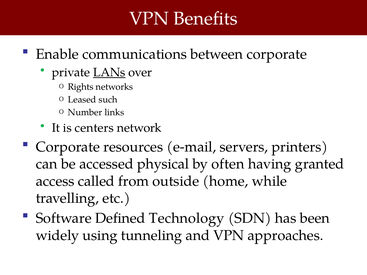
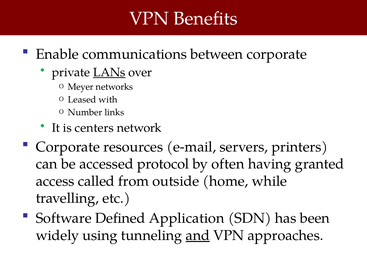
Rights: Rights -> Meyer
such: such -> with
physical: physical -> protocol
Technology: Technology -> Application
and underline: none -> present
